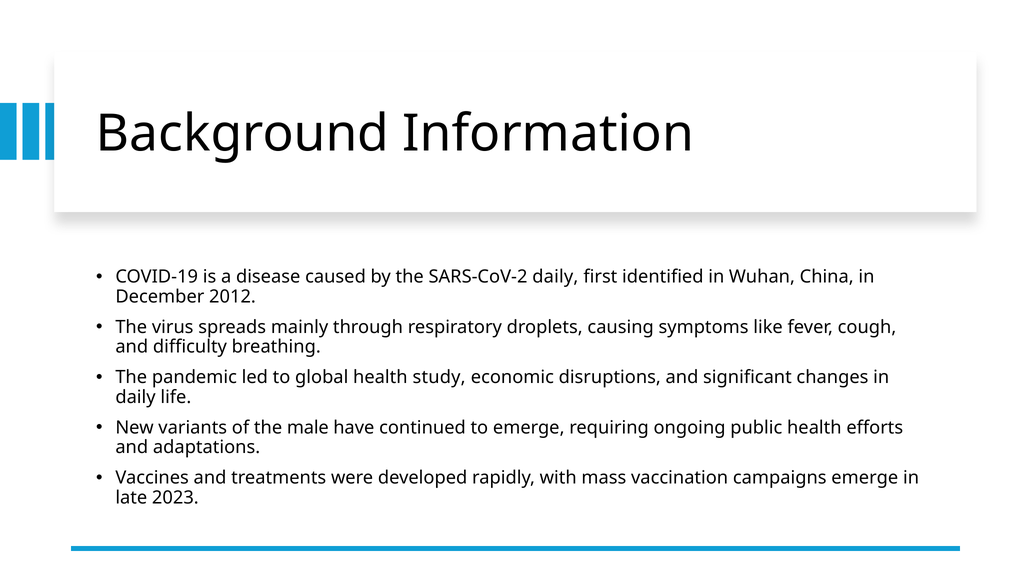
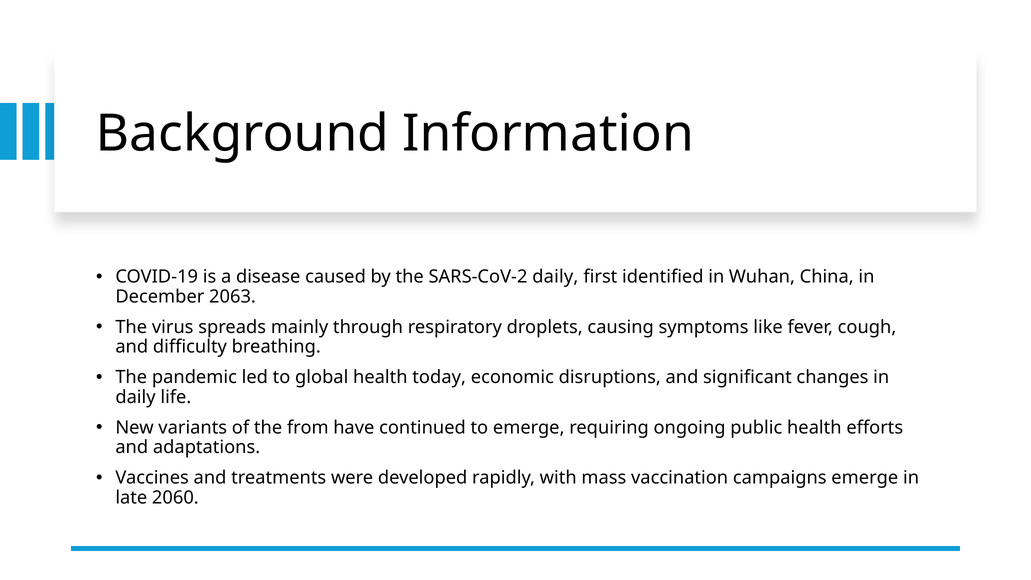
2012: 2012 -> 2063
study: study -> today
male: male -> from
2023: 2023 -> 2060
